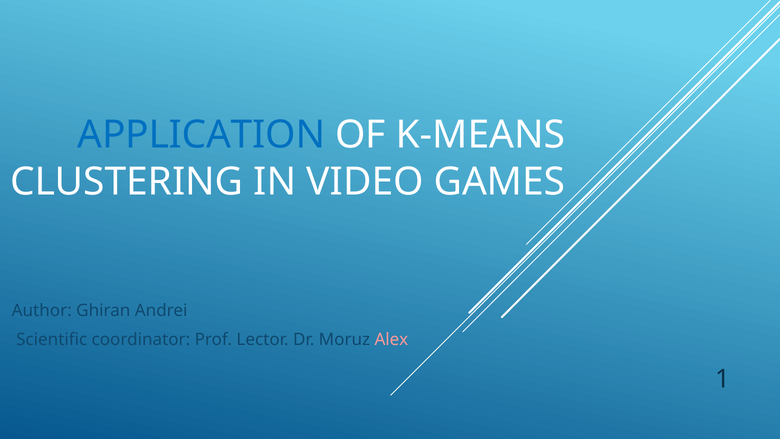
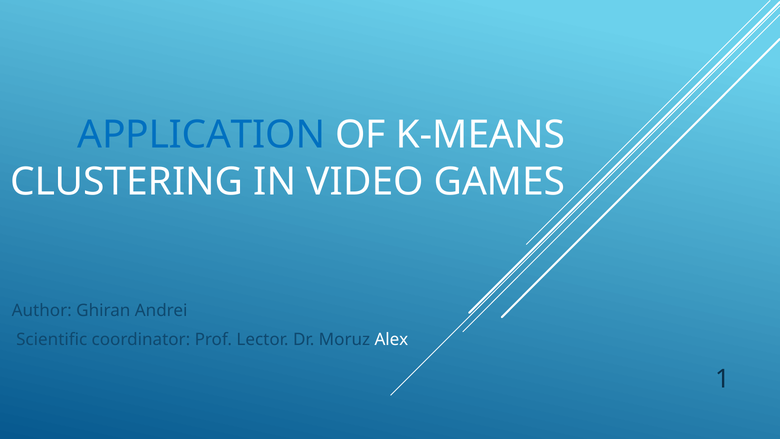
Alex colour: pink -> white
